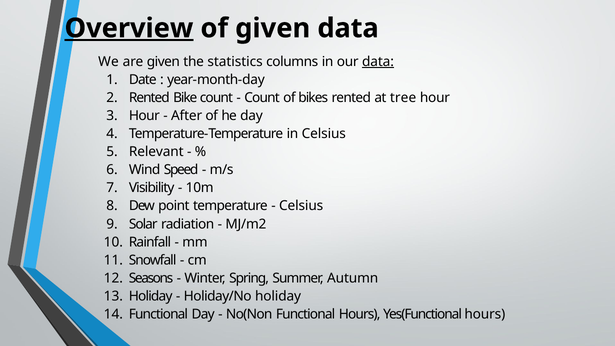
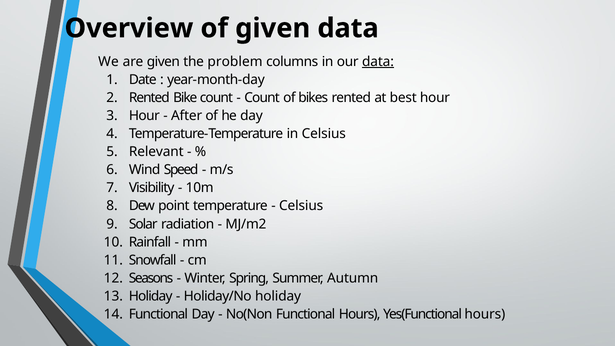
Overview underline: present -> none
statistics: statistics -> problem
tree: tree -> best
